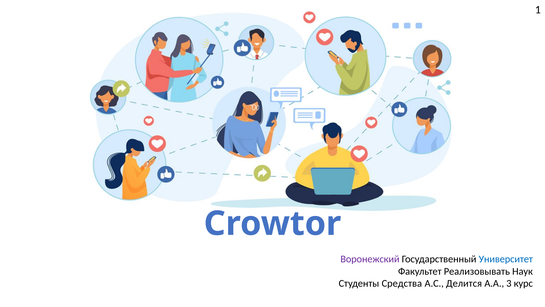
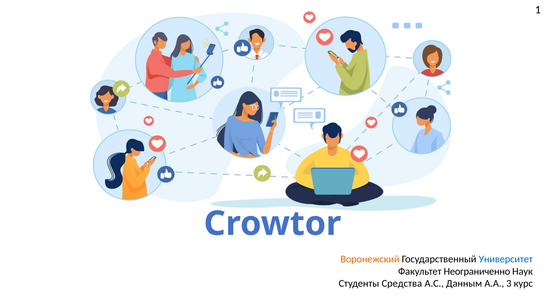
Воронежский colour: purple -> orange
Реализовывать: Реализовывать -> Неограниченно
Делится: Делится -> Данным
